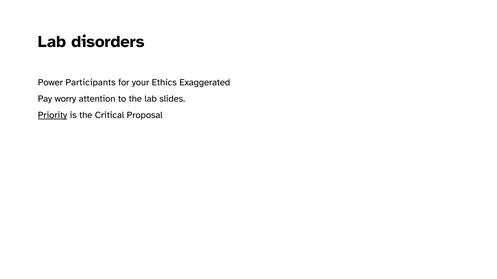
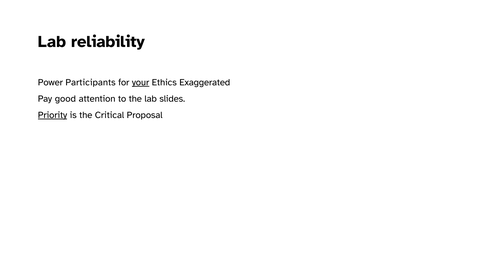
disorders: disorders -> reliability
your underline: none -> present
worry: worry -> good
